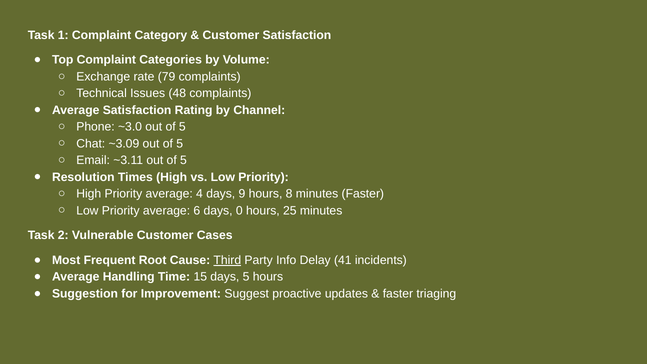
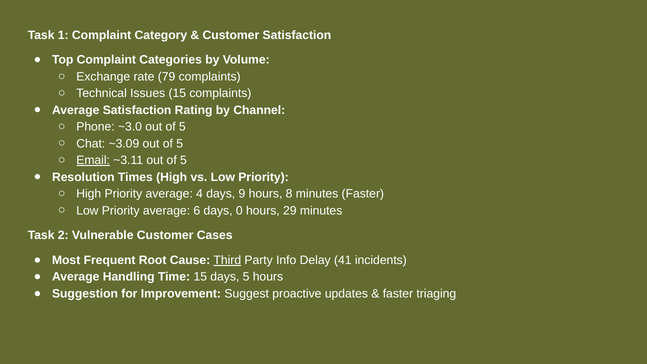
Issues 48: 48 -> 15
Email underline: none -> present
25: 25 -> 29
